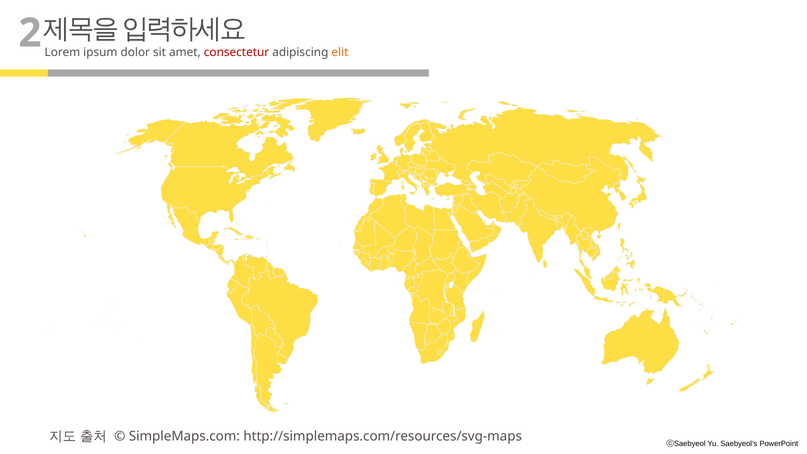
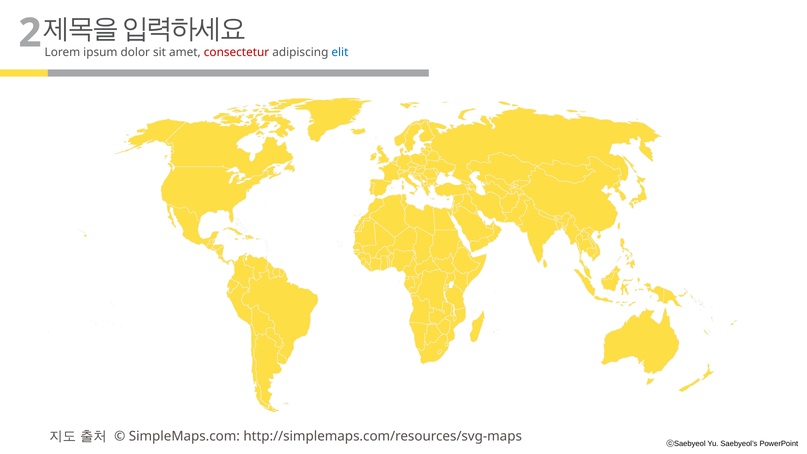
elit colour: orange -> blue
